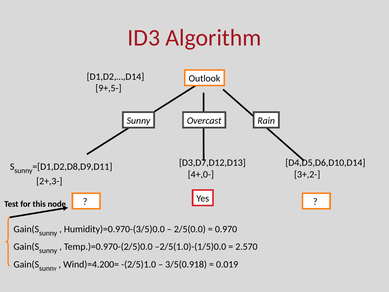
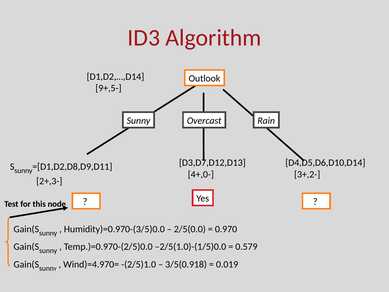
2.570: 2.570 -> 0.579
Wind)=4.200=: Wind)=4.200= -> Wind)=4.970=
